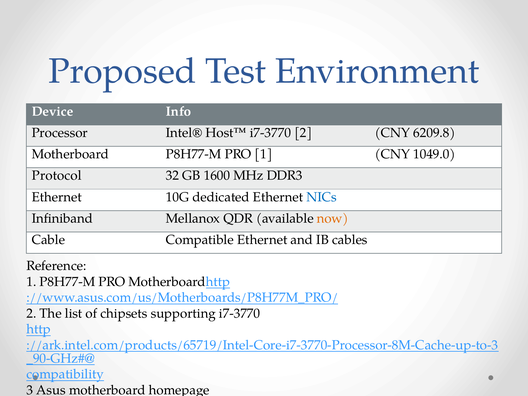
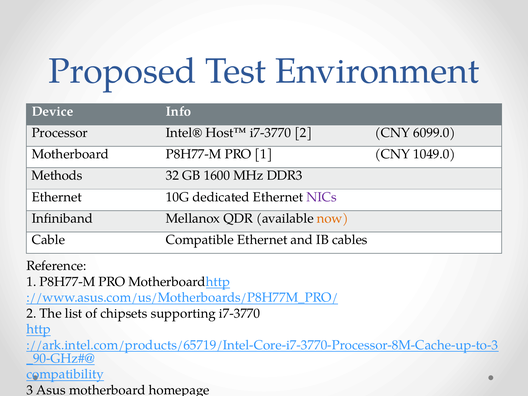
6209.8: 6209.8 -> 6099.0
Protocol: Protocol -> Methods
NICs colour: blue -> purple
